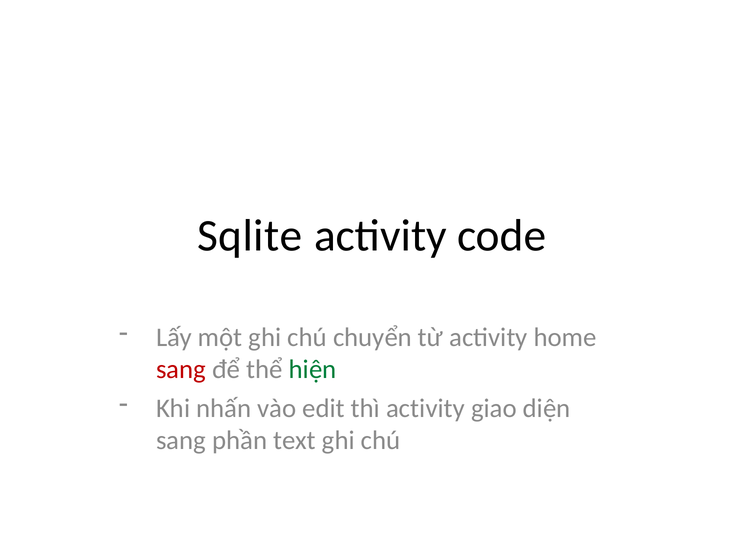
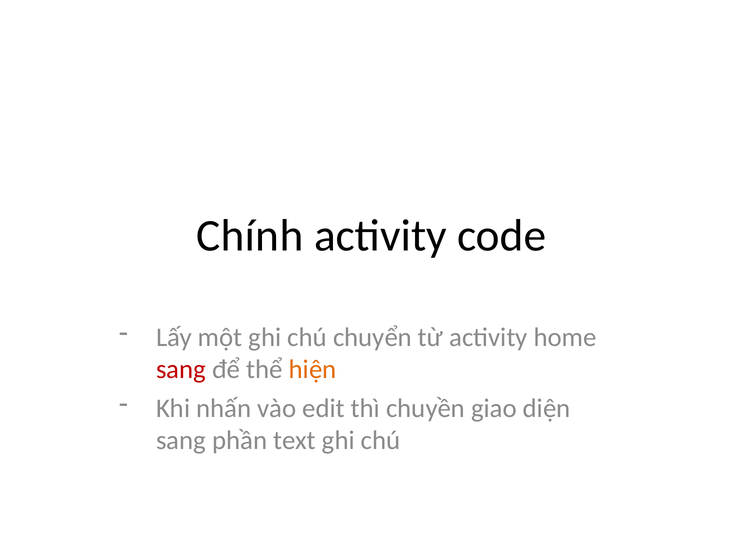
Sqlite: Sqlite -> Chính
hiện colour: green -> orange
thì activity: activity -> chuyền
